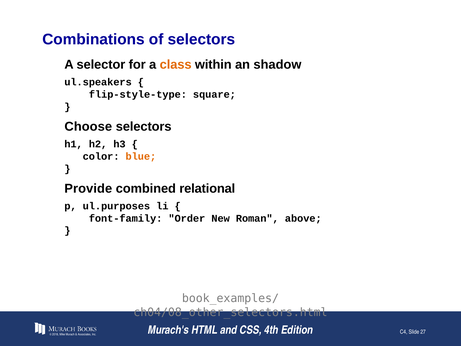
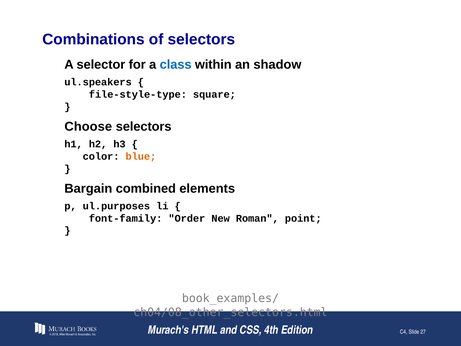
class colour: orange -> blue
flip-style-type: flip-style-type -> file-style-type
Provide: Provide -> Bargain
relational: relational -> elements
above: above -> point
